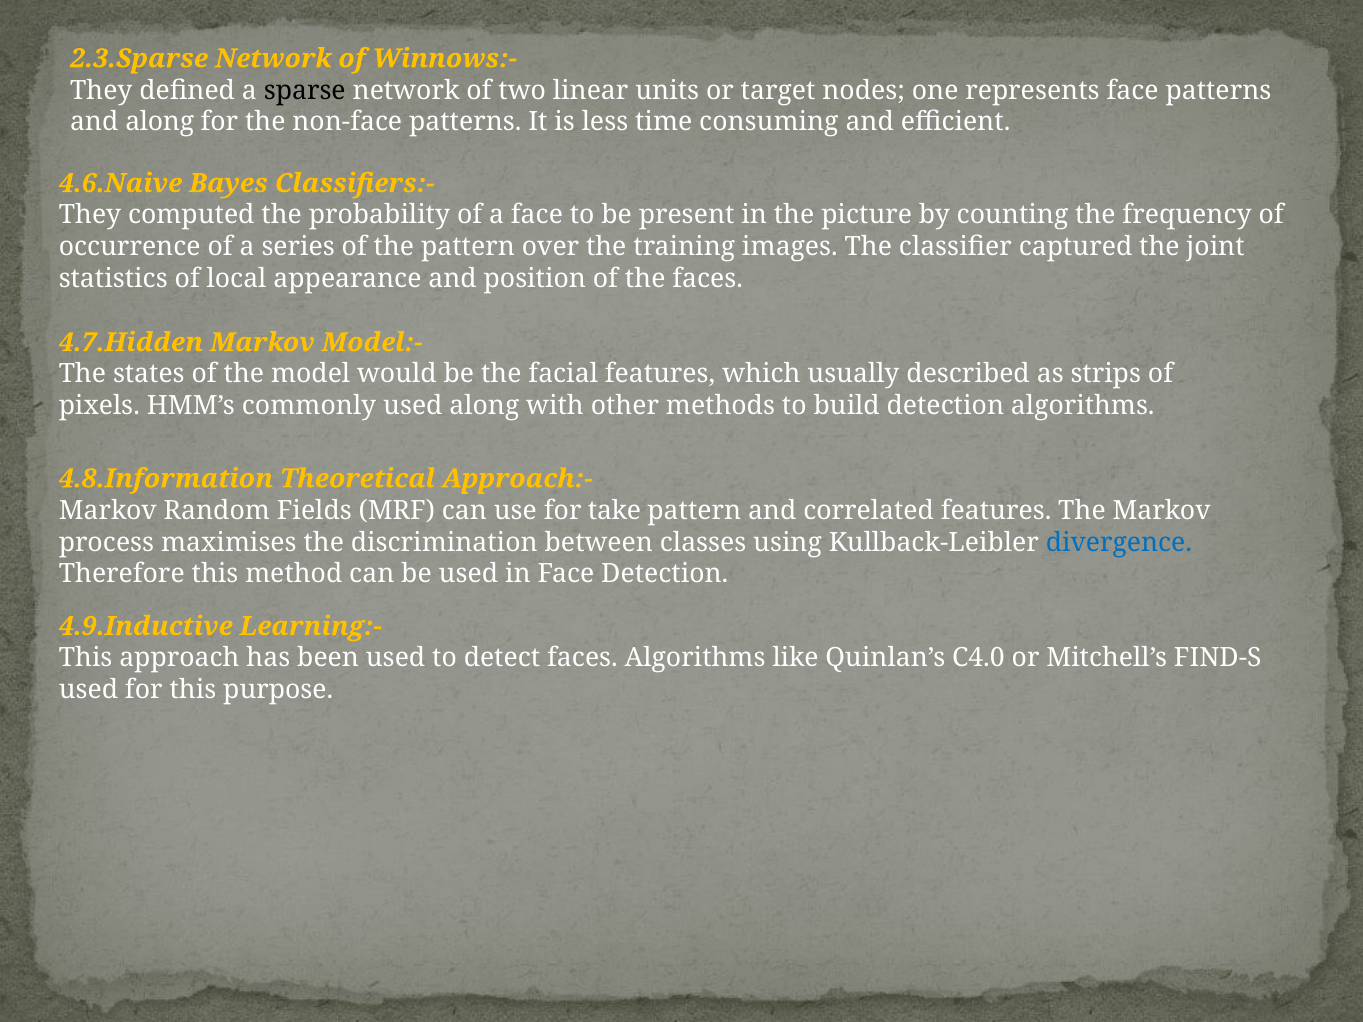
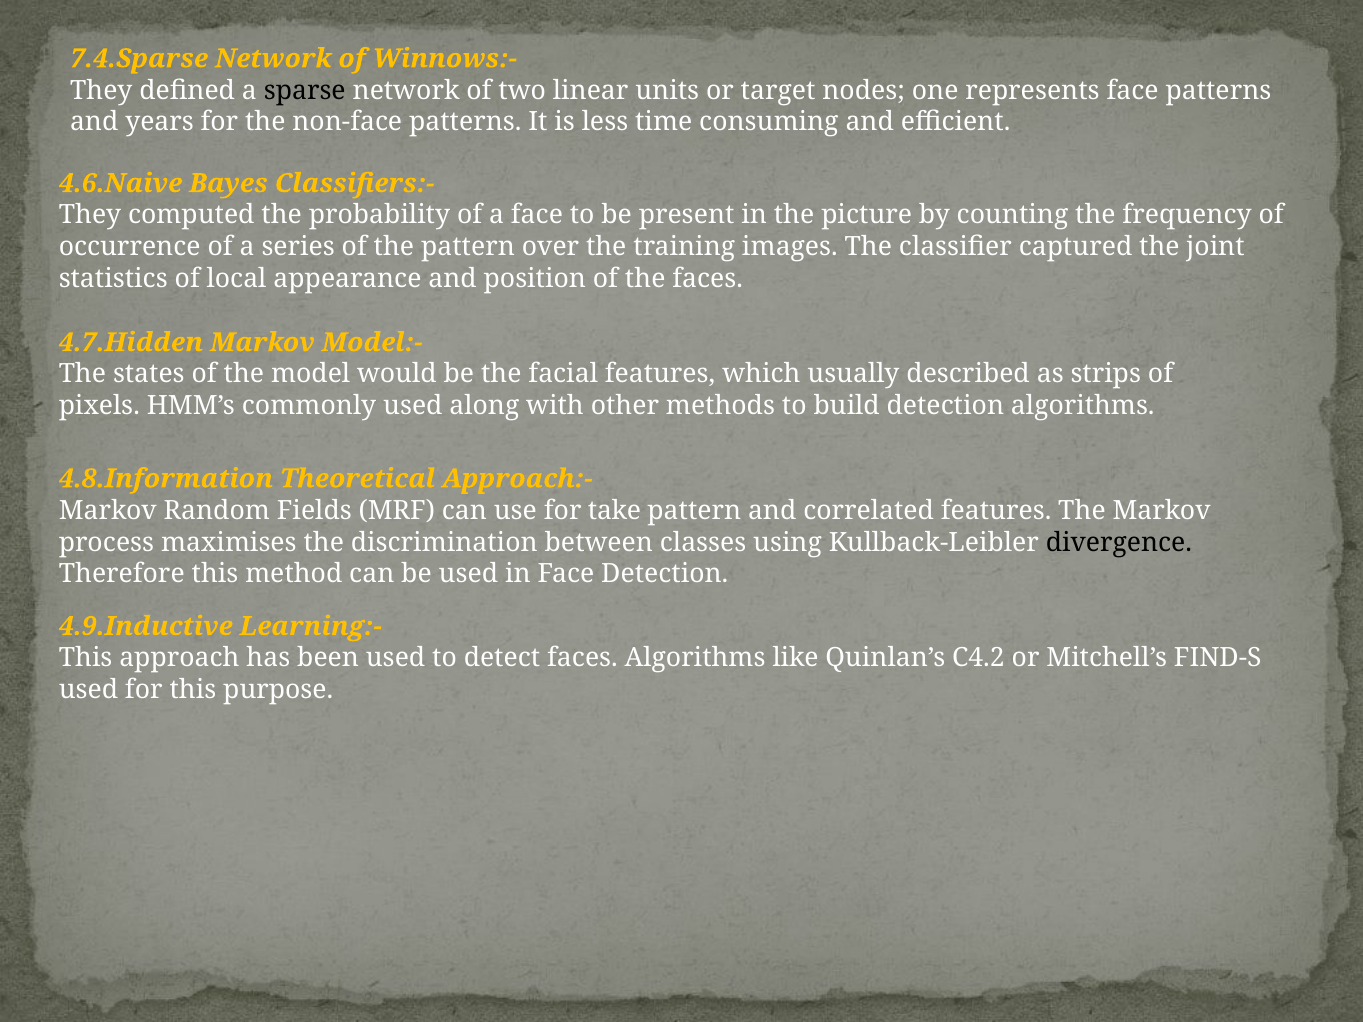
2.3.Sparse: 2.3.Sparse -> 7.4.Sparse
and along: along -> years
divergence colour: blue -> black
C4.0: C4.0 -> C4.2
